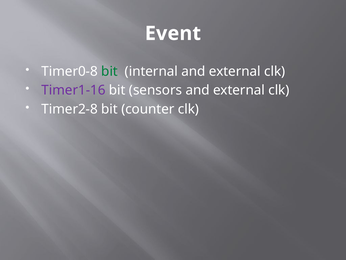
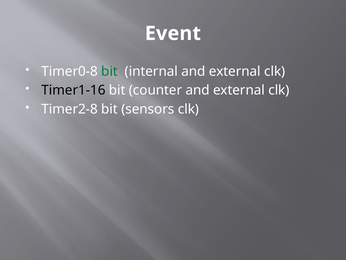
Timer1-16 colour: purple -> black
sensors: sensors -> counter
counter: counter -> sensors
